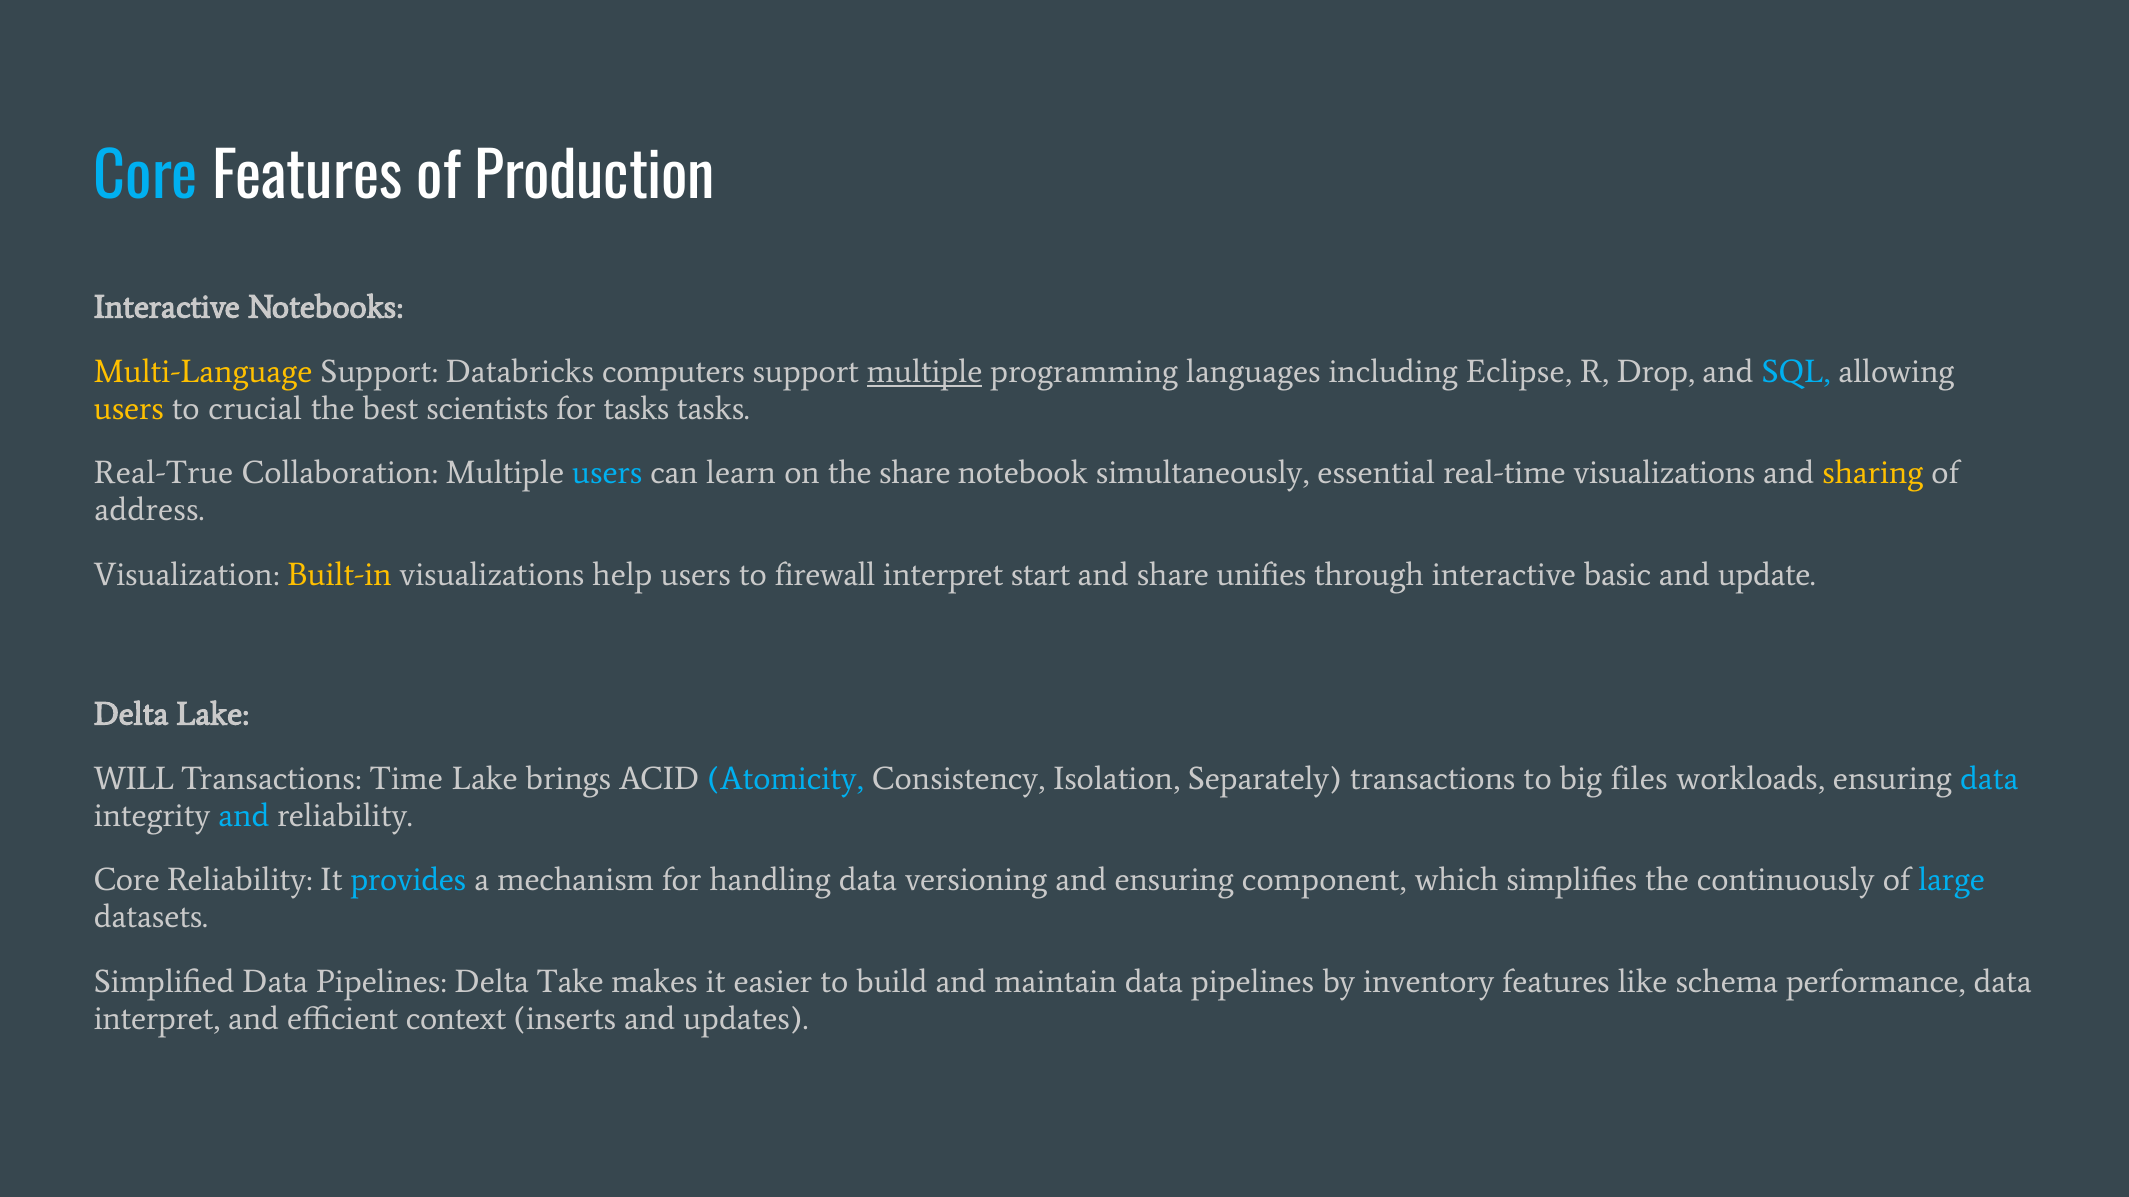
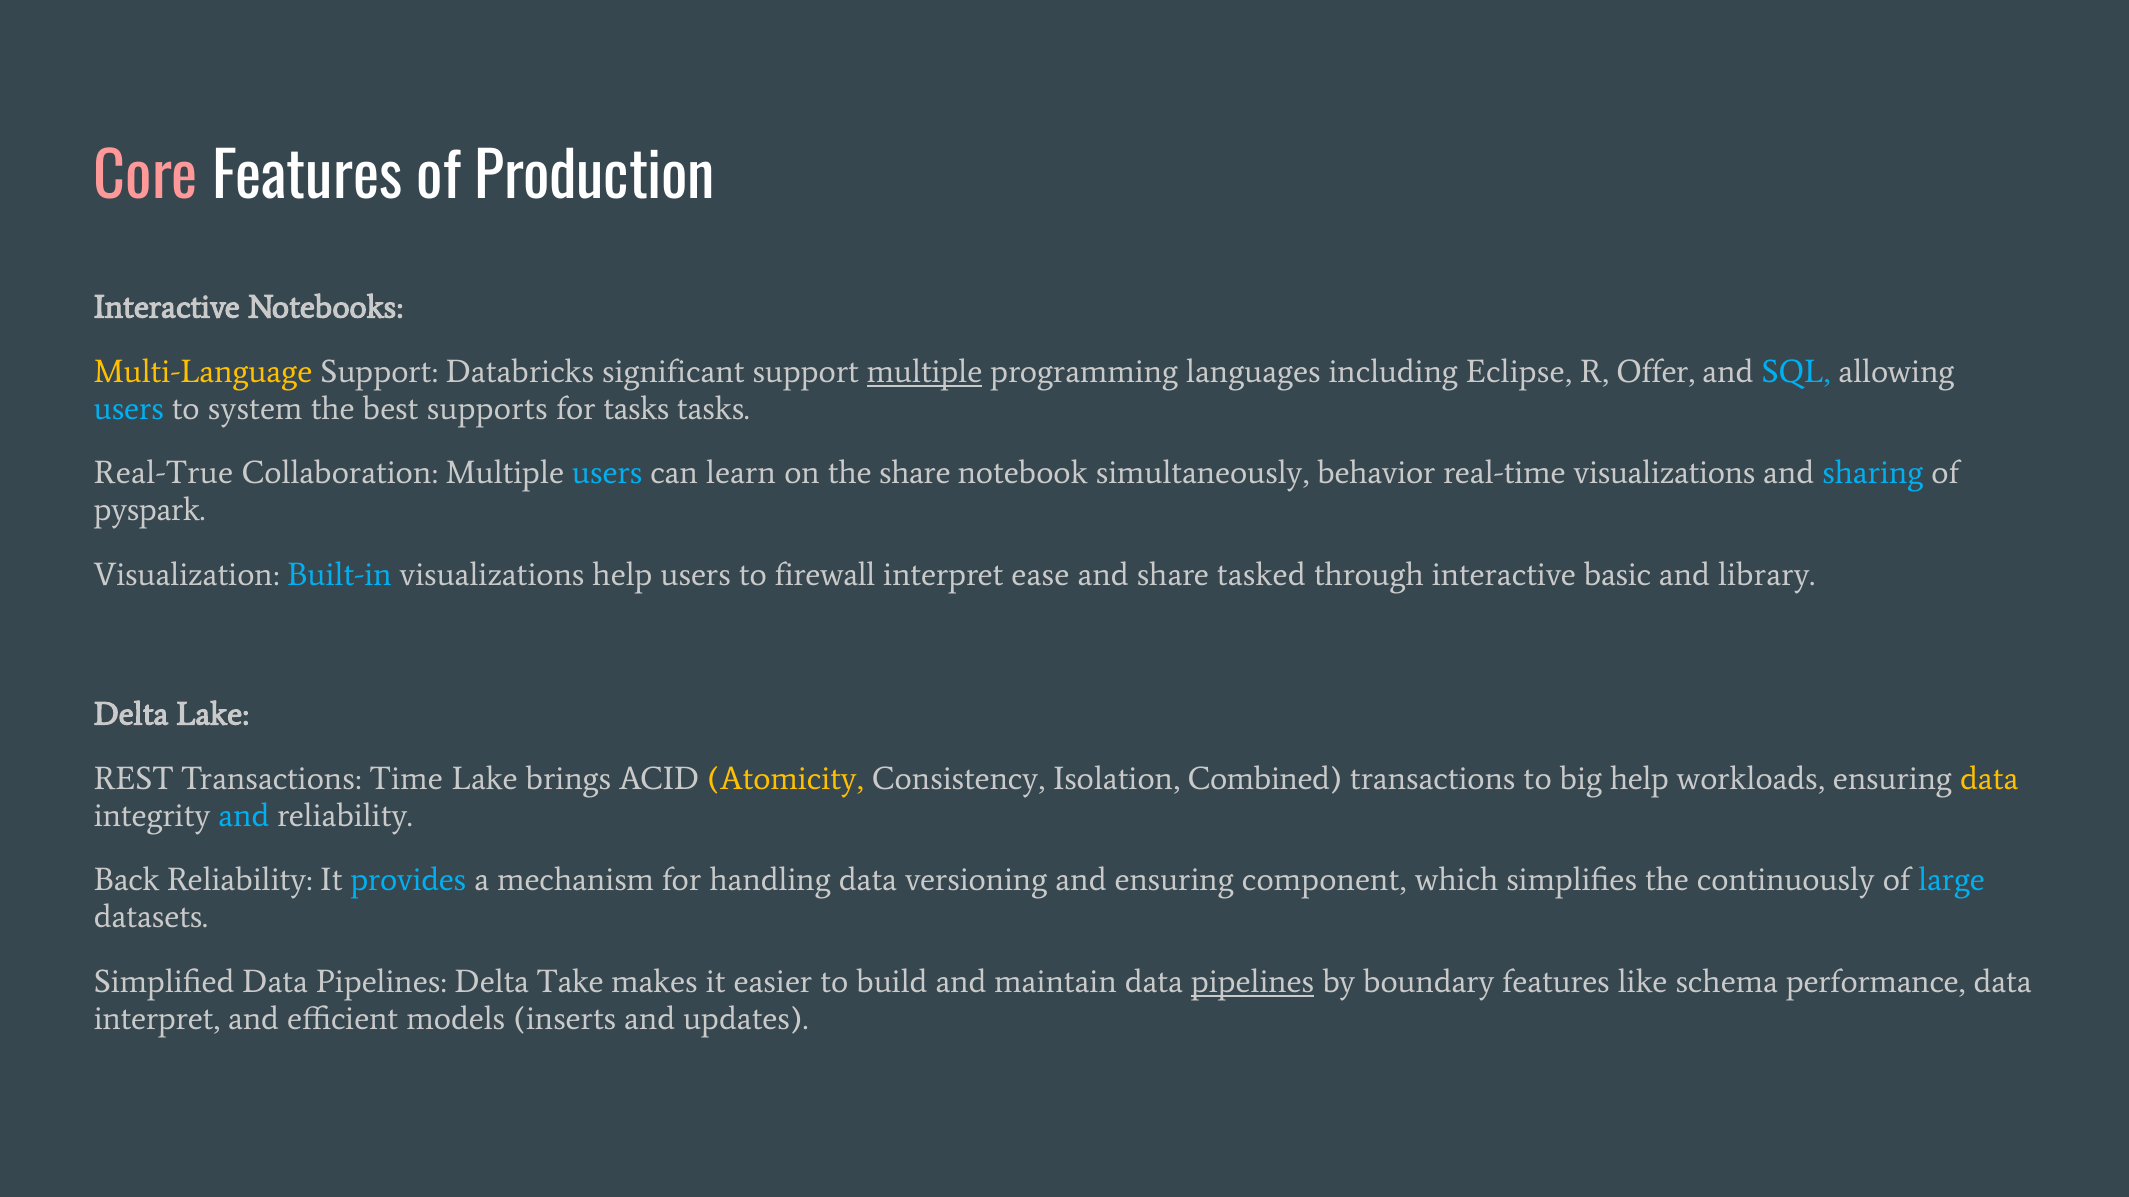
Core at (146, 179) colour: light blue -> pink
computers: computers -> significant
Drop: Drop -> Offer
users at (129, 409) colour: yellow -> light blue
crucial: crucial -> system
scientists: scientists -> supports
essential: essential -> behavior
sharing colour: yellow -> light blue
address: address -> pyspark
Built-in colour: yellow -> light blue
start: start -> ease
unifies: unifies -> tasked
update: update -> library
WILL: WILL -> REST
Atomicity colour: light blue -> yellow
Separately: Separately -> Combined
big files: files -> help
data at (1989, 779) colour: light blue -> yellow
Core at (127, 881): Core -> Back
pipelines at (1253, 982) underline: none -> present
inventory: inventory -> boundary
context: context -> models
